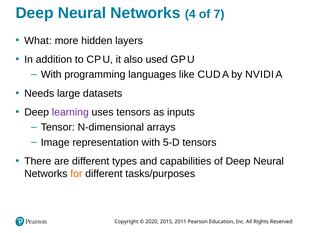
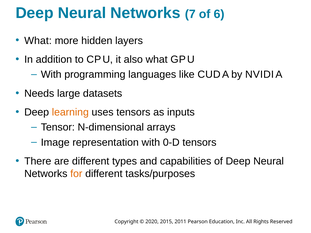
4: 4 -> 7
7: 7 -> 6
also used: used -> what
learning colour: purple -> orange
5-D: 5-D -> 0-D
